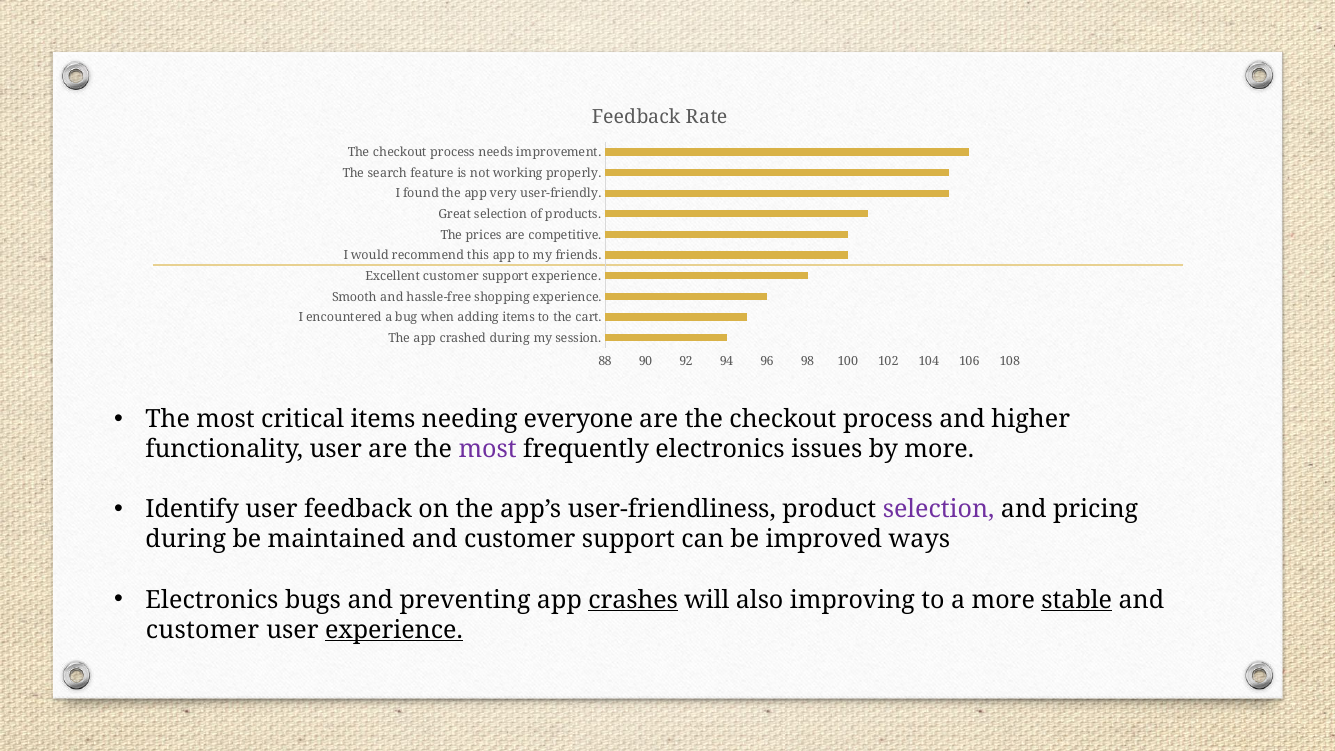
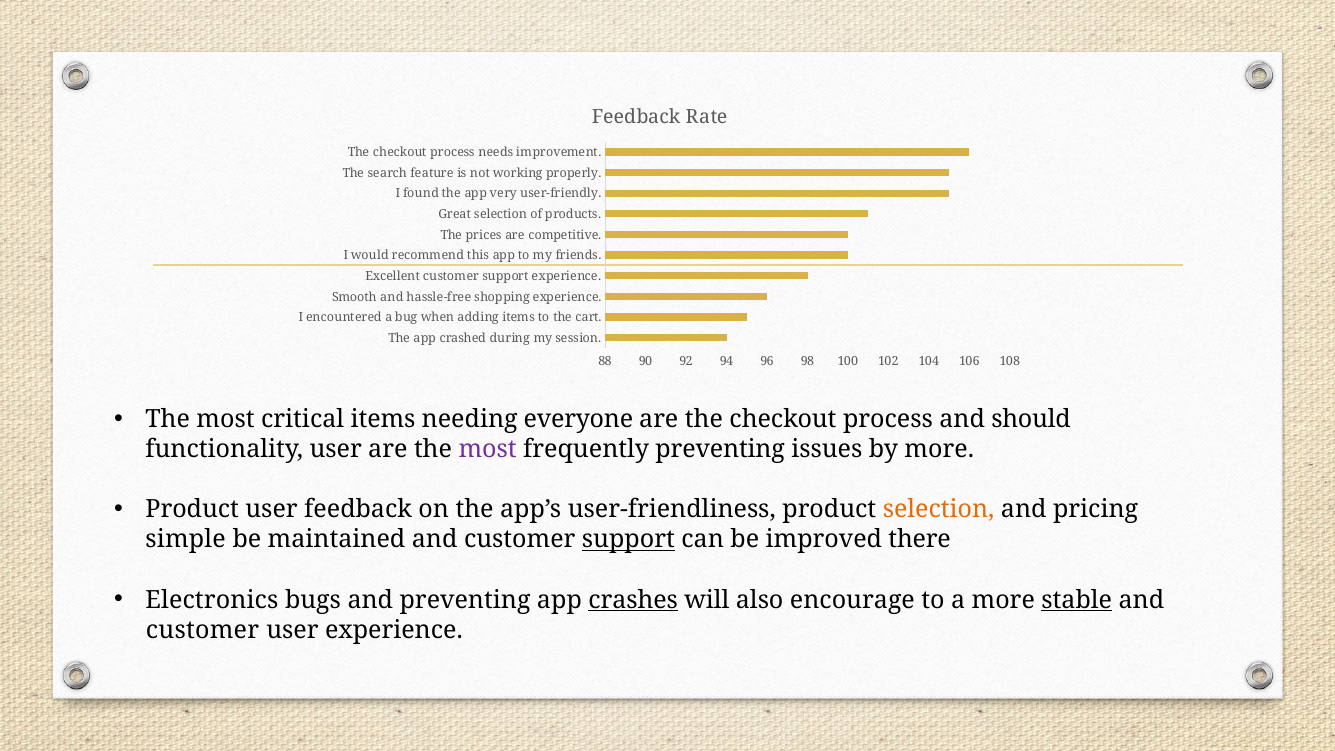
higher: higher -> should
frequently electronics: electronics -> preventing
Identify at (192, 510): Identify -> Product
selection at (939, 510) colour: purple -> orange
during at (186, 540): during -> simple
support at (628, 540) underline: none -> present
ways: ways -> there
improving: improving -> encourage
experience at (394, 630) underline: present -> none
